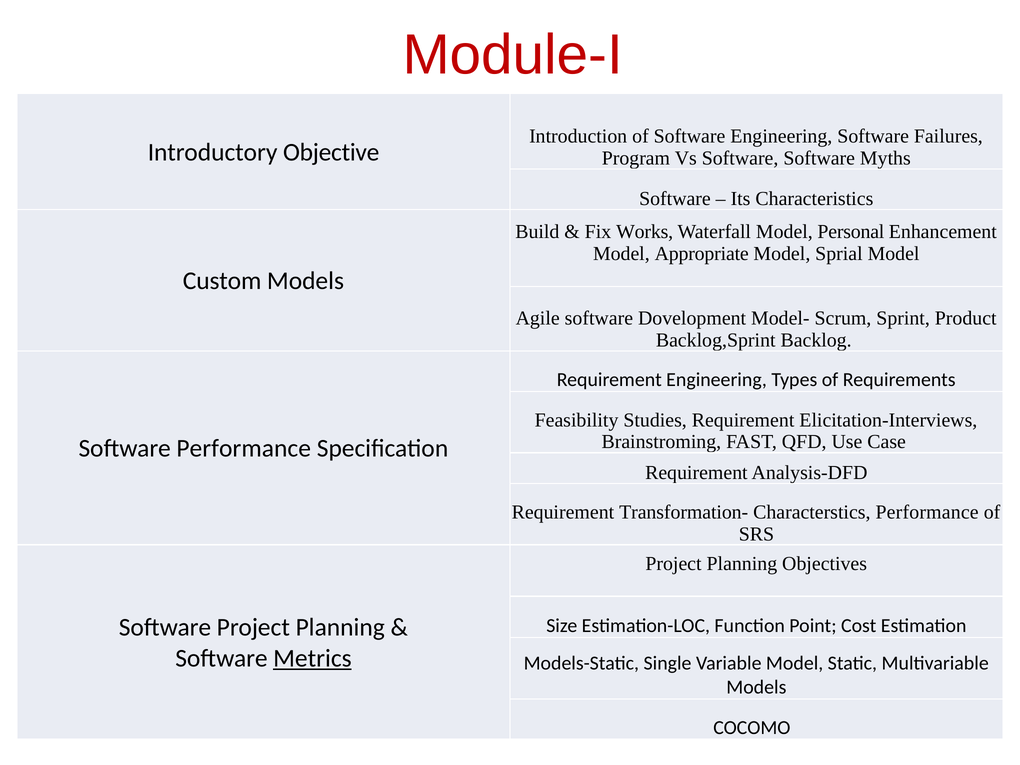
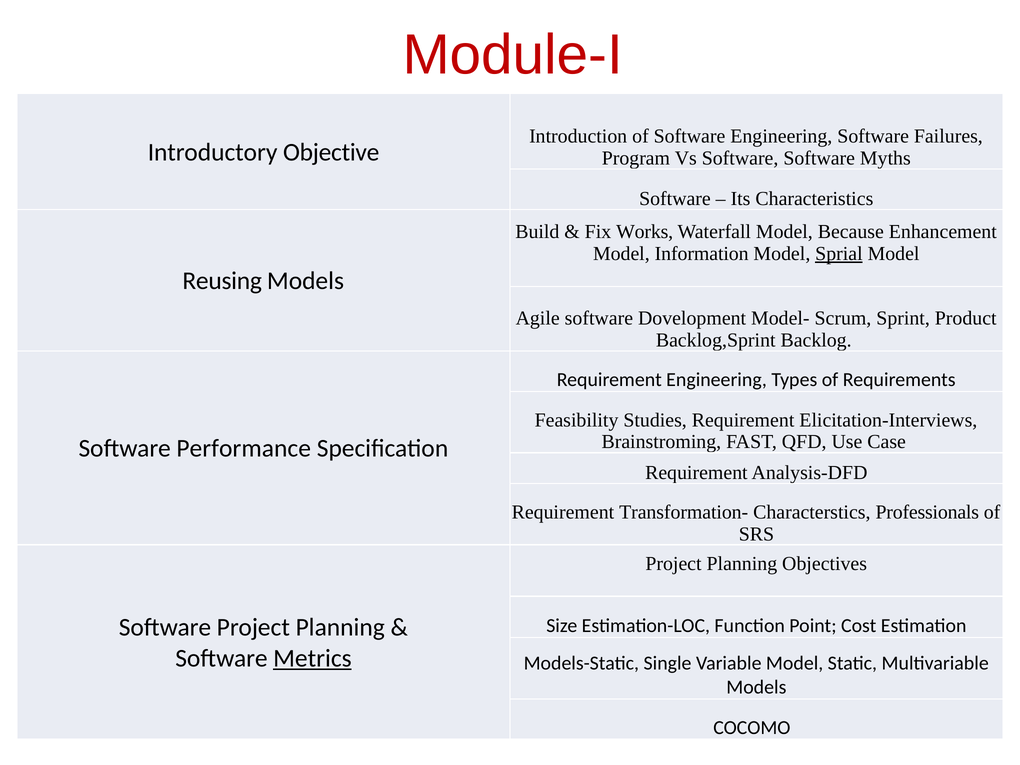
Personal: Personal -> Because
Appropriate: Appropriate -> Information
Sprial underline: none -> present
Custom: Custom -> Reusing
Characterstics Performance: Performance -> Professionals
